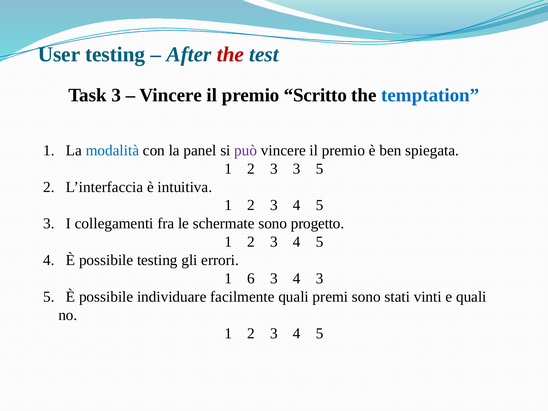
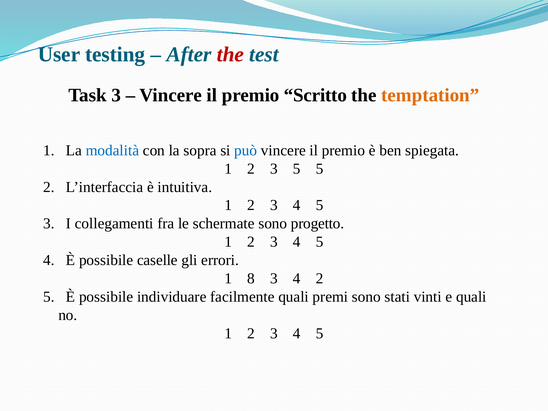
temptation colour: blue -> orange
panel: panel -> sopra
può colour: purple -> blue
3 3: 3 -> 5
possibile testing: testing -> caselle
6: 6 -> 8
4 3: 3 -> 2
